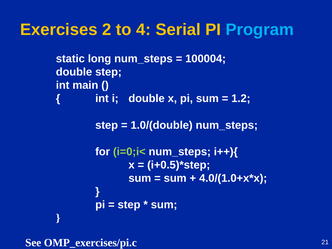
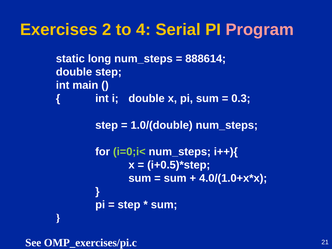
Program colour: light blue -> pink
100004: 100004 -> 888614
1.2: 1.2 -> 0.3
